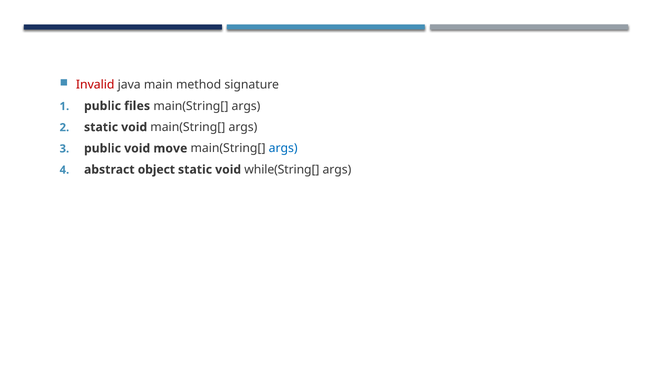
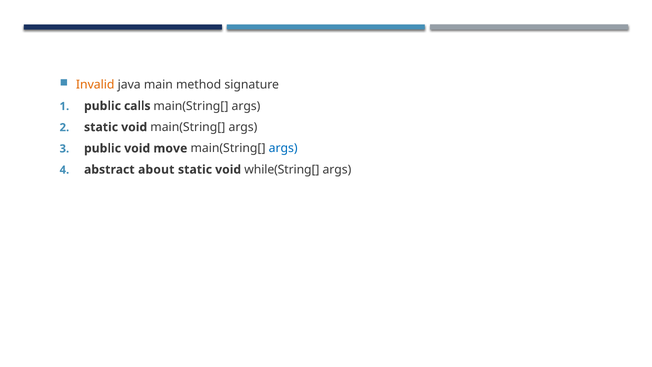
Invalid colour: red -> orange
files: files -> calls
object: object -> about
